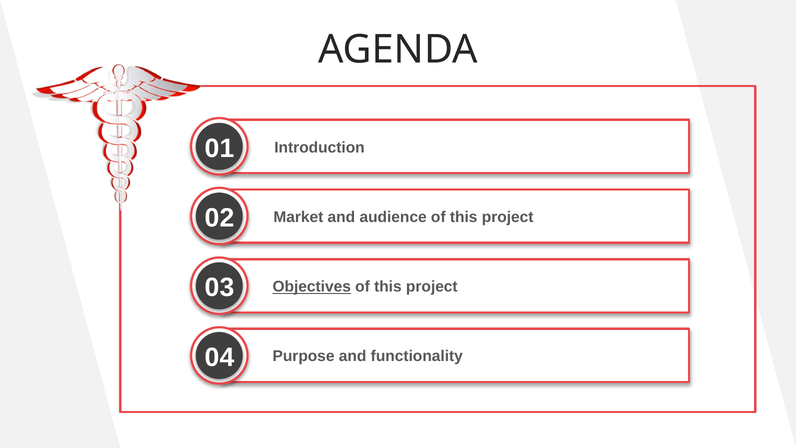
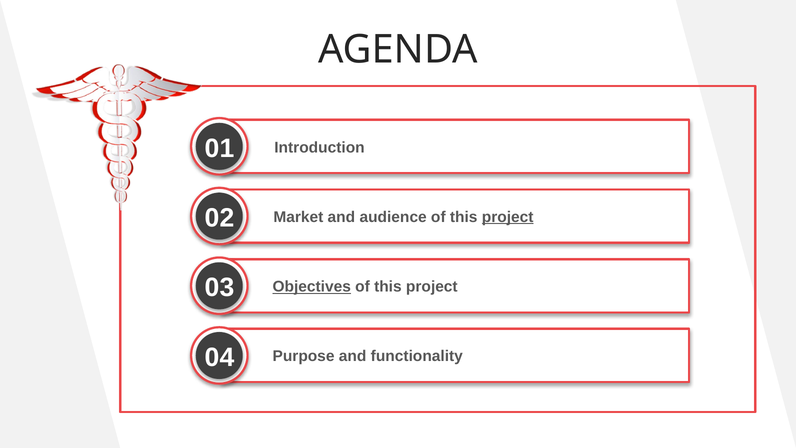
project at (508, 217) underline: none -> present
